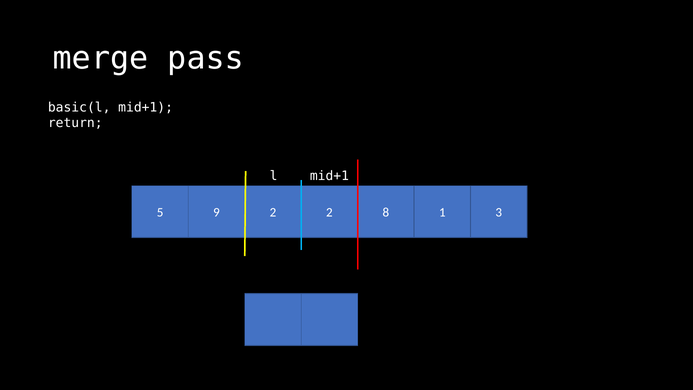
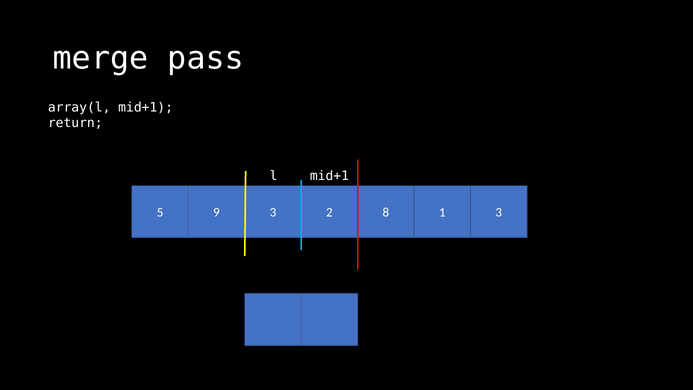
basic(l: basic(l -> array(l
9 2: 2 -> 3
